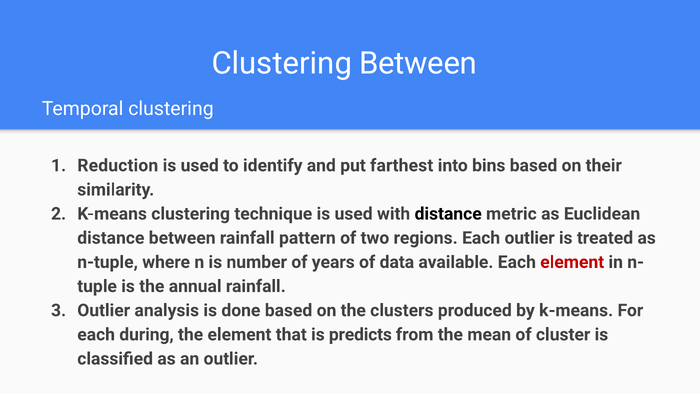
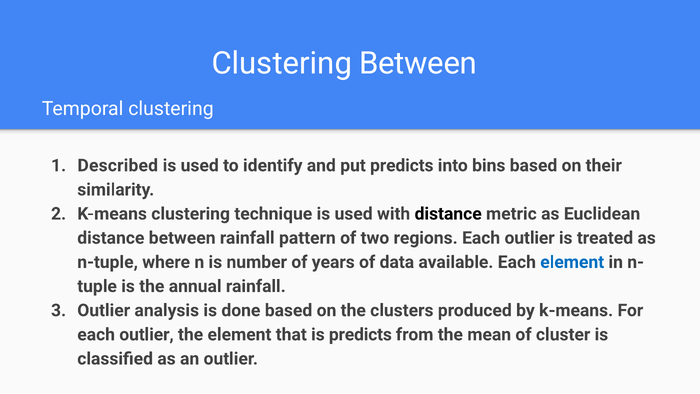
Reduction: Reduction -> Described
put farthest: farthest -> predicts
element at (572, 262) colour: red -> blue
during at (147, 334): during -> outlier
